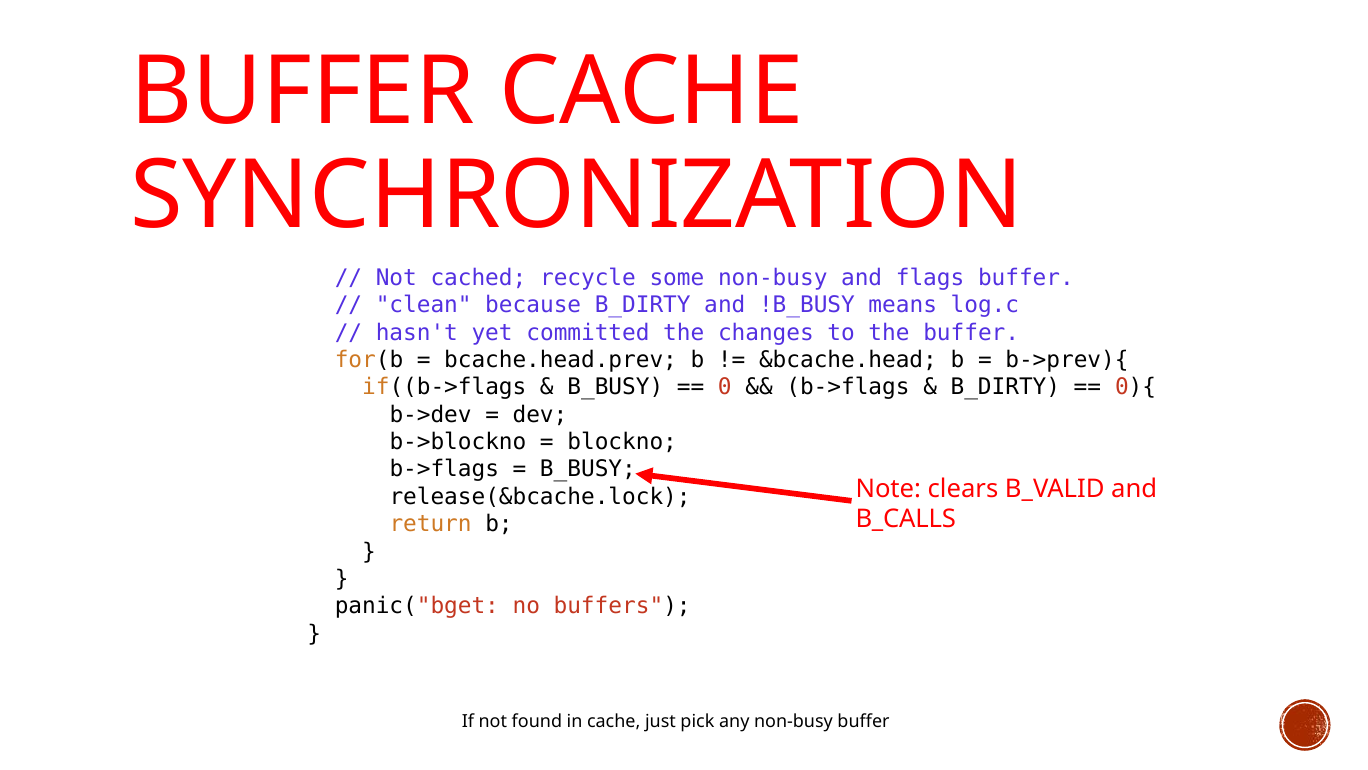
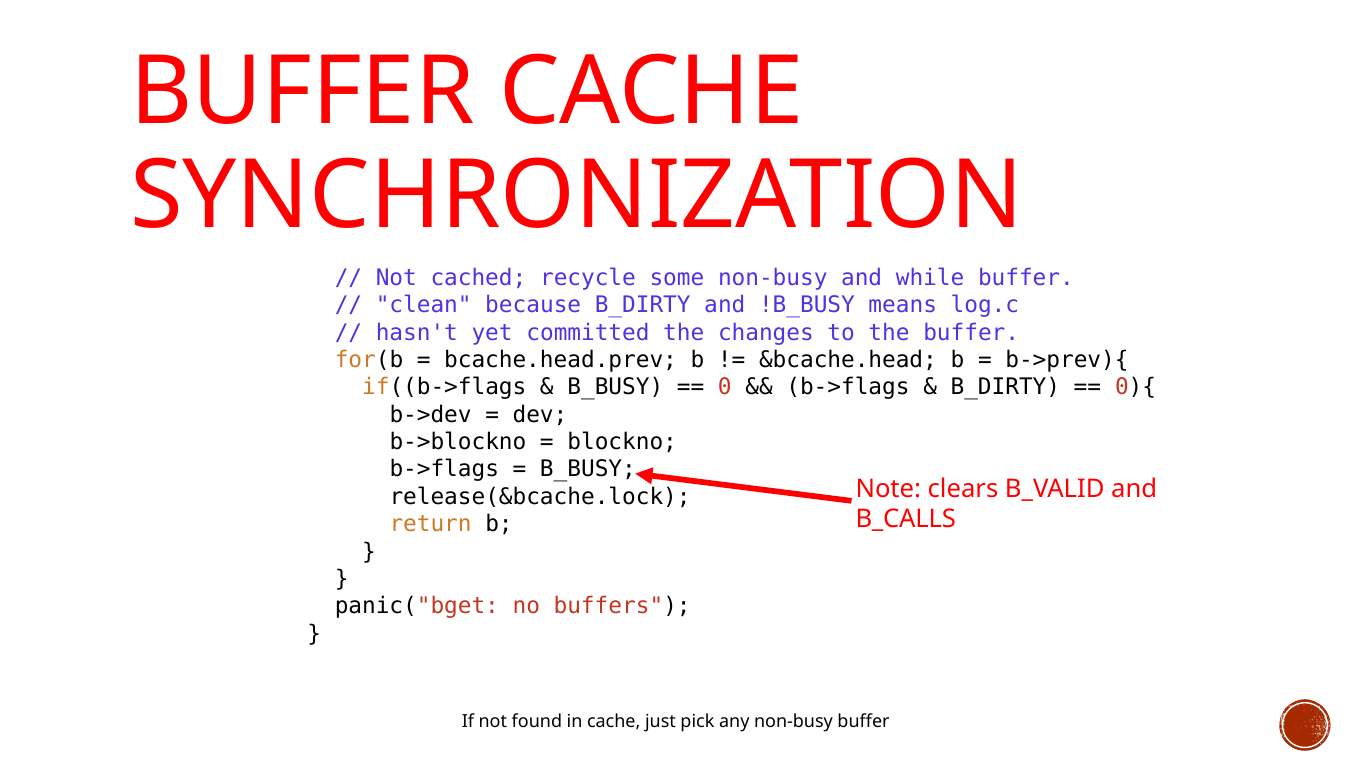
flags: flags -> while
